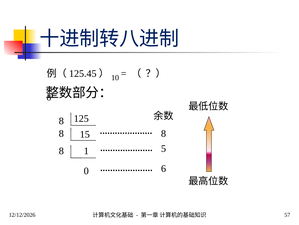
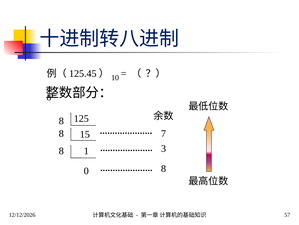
15 8: 8 -> 7
5: 5 -> 3
0 6: 6 -> 8
